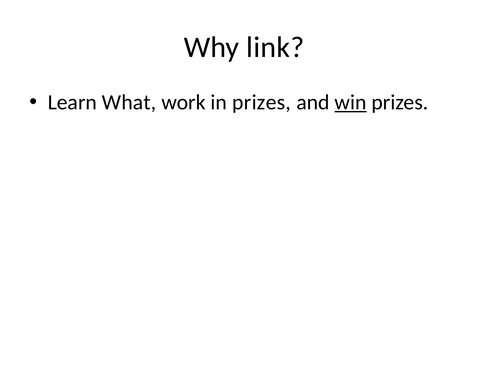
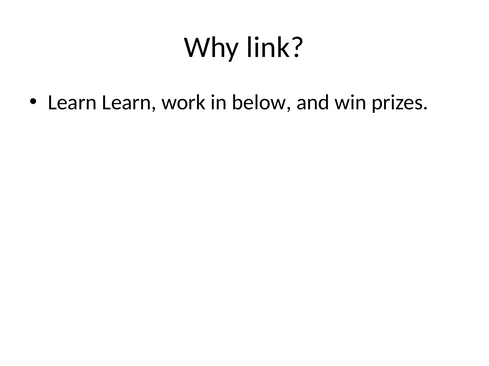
Learn What: What -> Learn
in prizes: prizes -> below
win underline: present -> none
